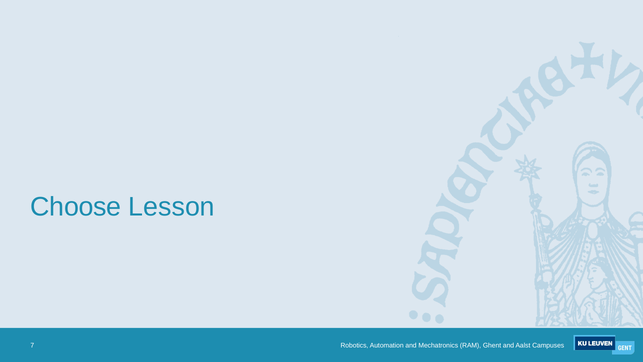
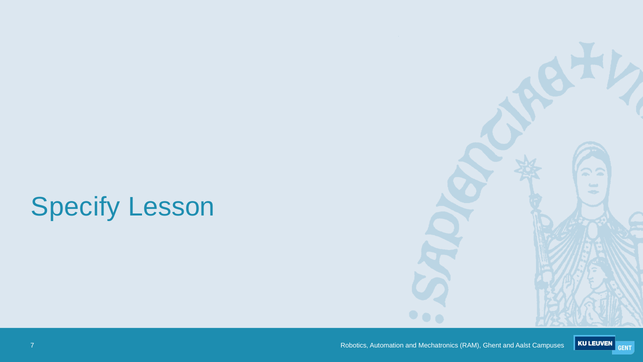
Choose: Choose -> Specify
